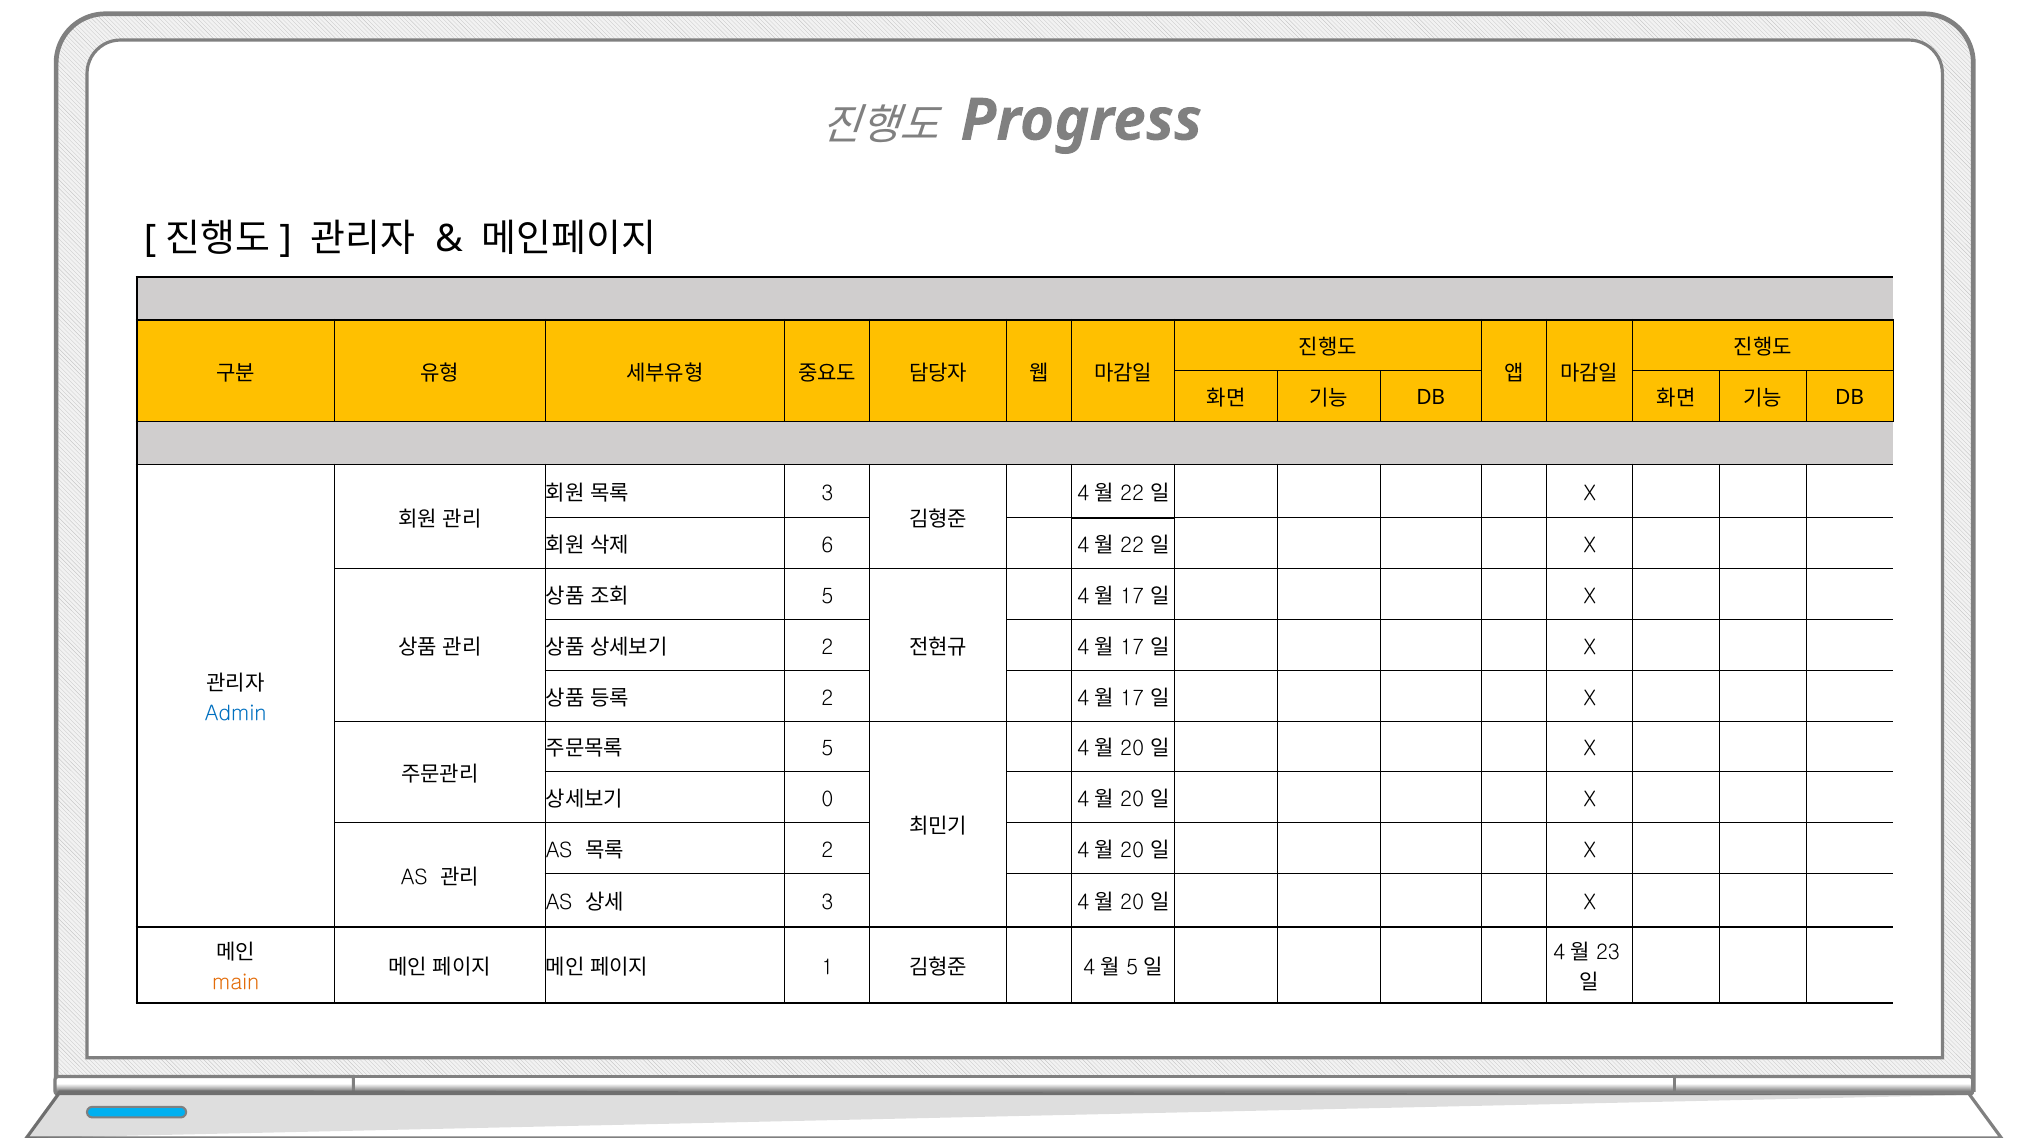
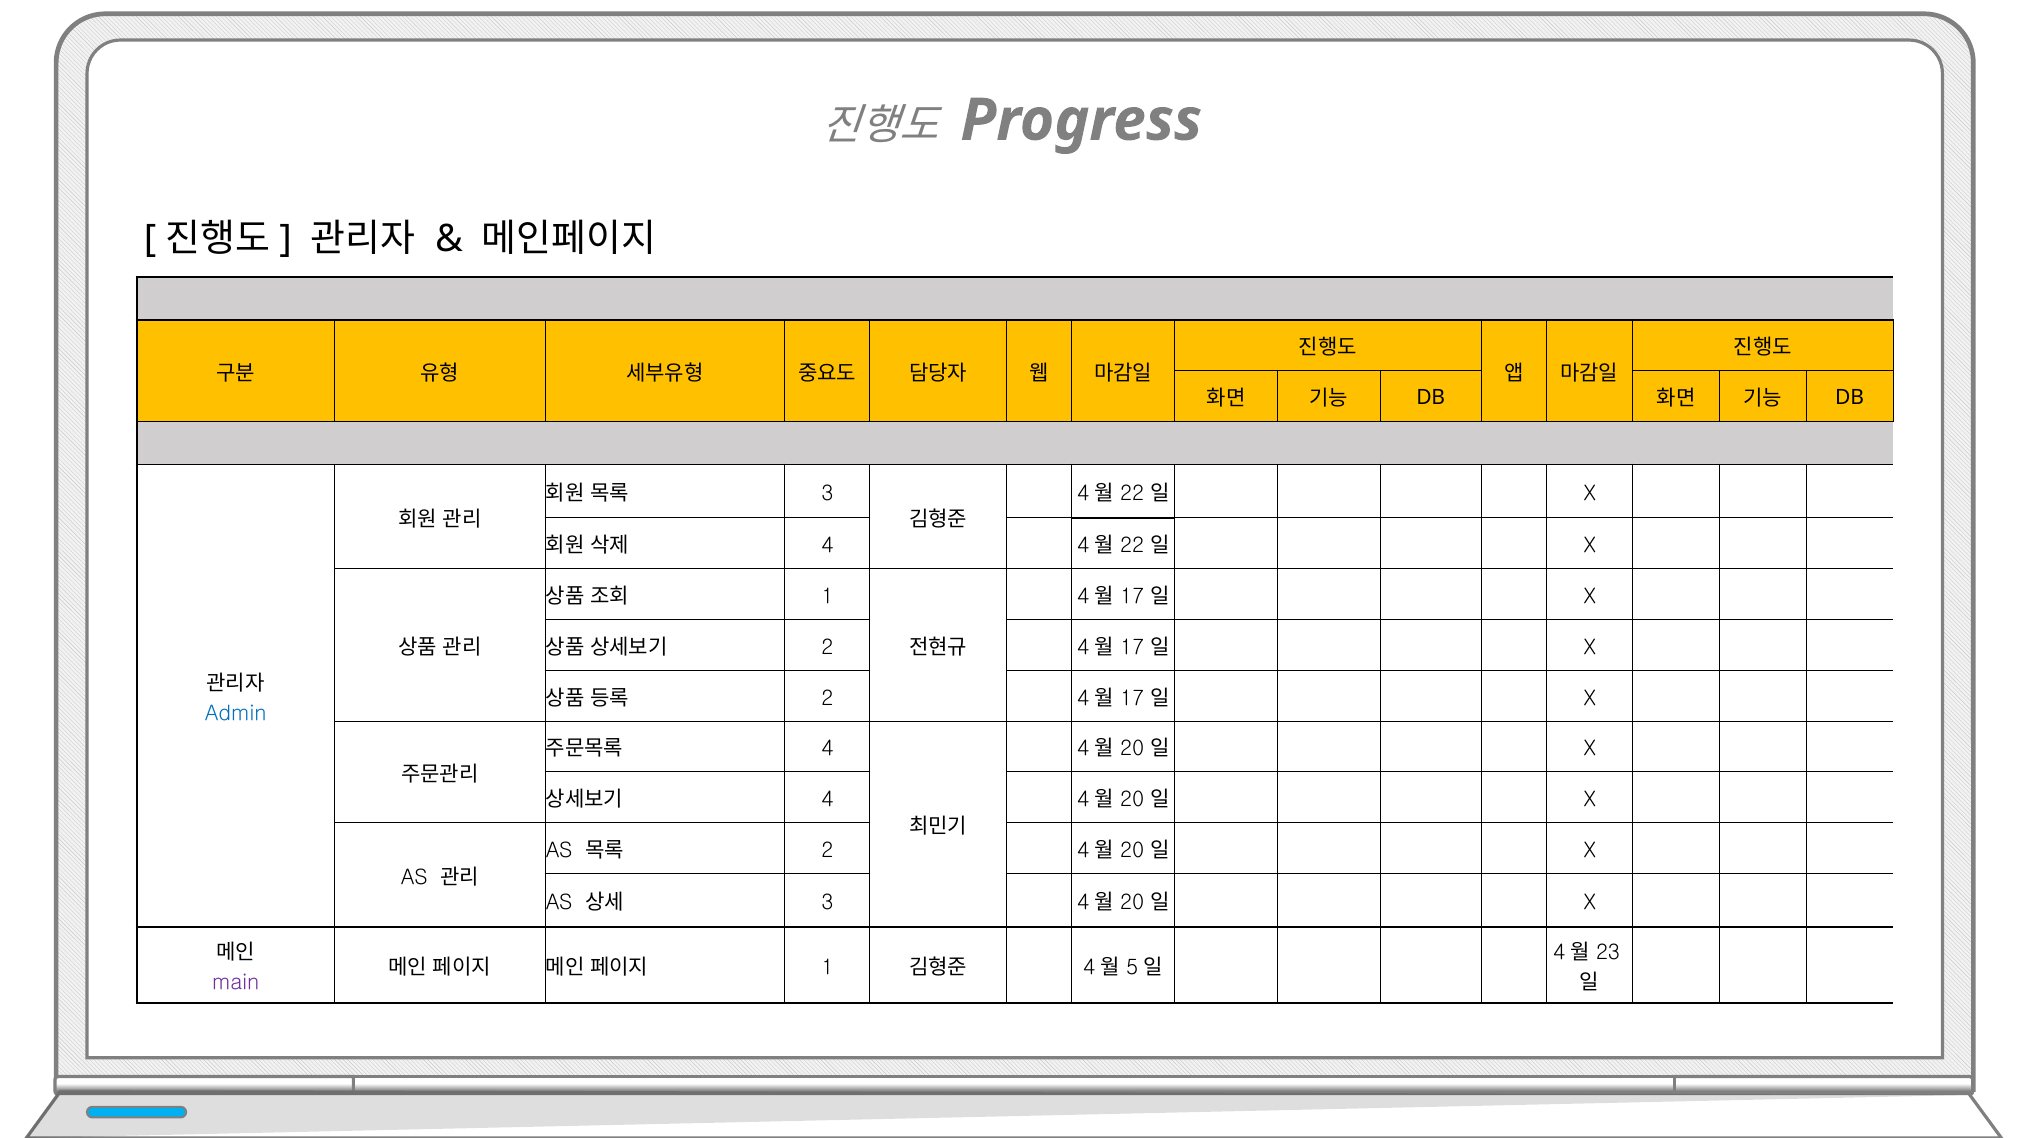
6 at (827, 546): 6 -> 4
5 at (827, 597): 5 -> 1
5 at (827, 749): 5 -> 4
0 at (827, 800): 0 -> 4
main colour: orange -> purple
